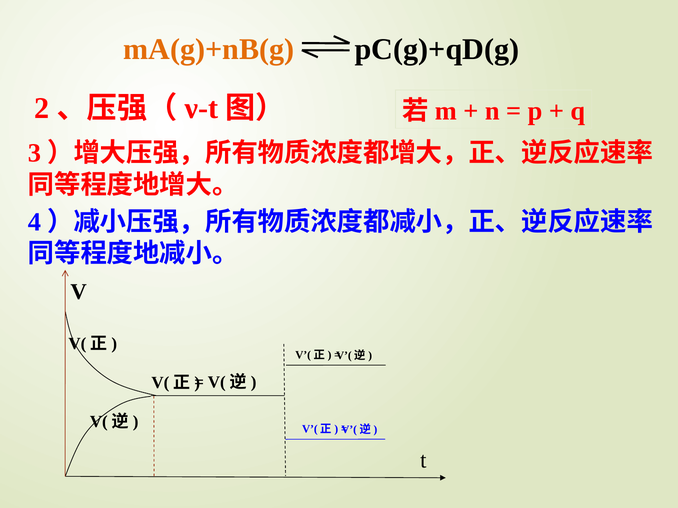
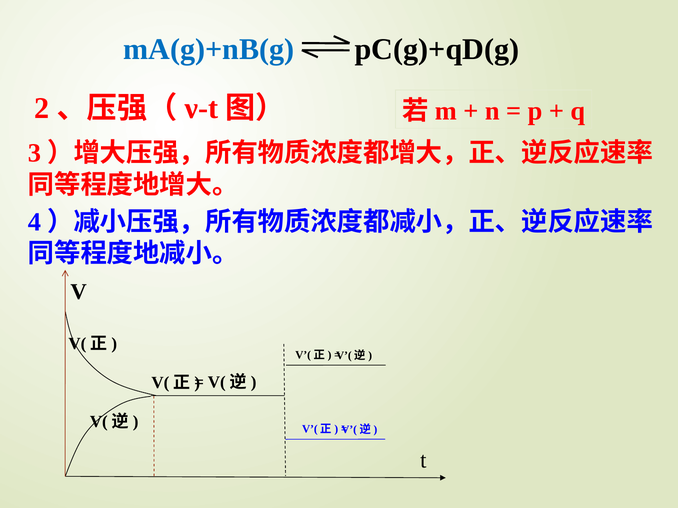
mA(g)+nB(g colour: orange -> blue
